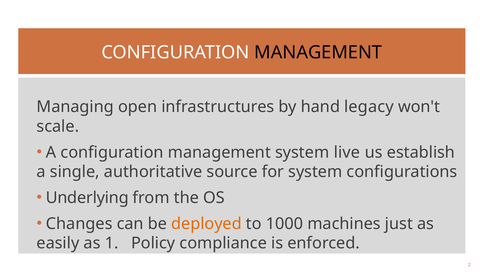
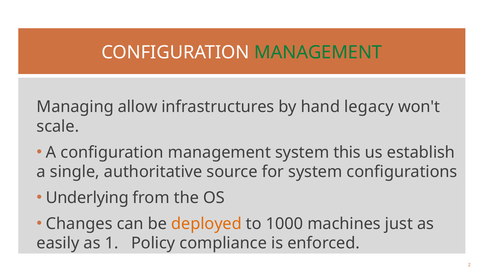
MANAGEMENT at (318, 52) colour: black -> green
open: open -> allow
live: live -> this
